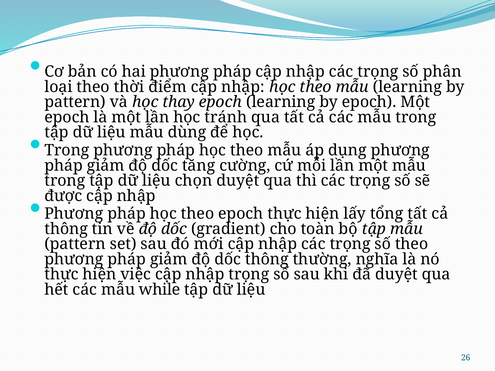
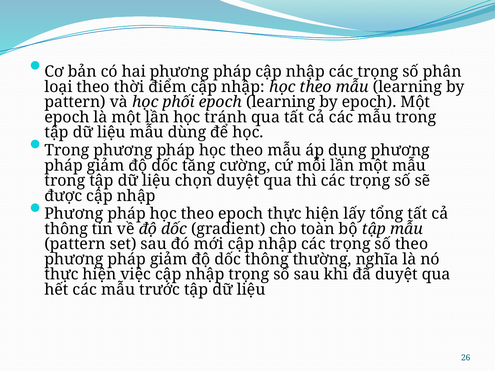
thay: thay -> phối
while: while -> trước
